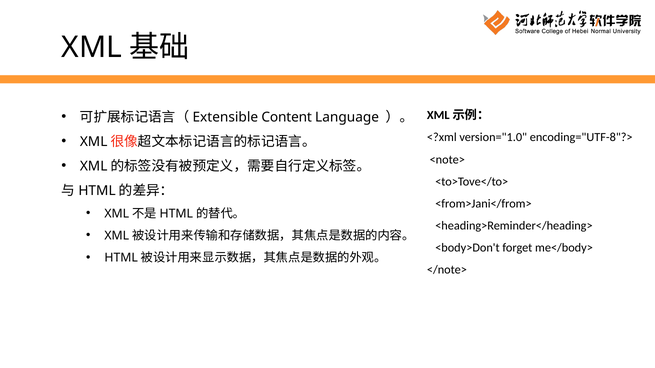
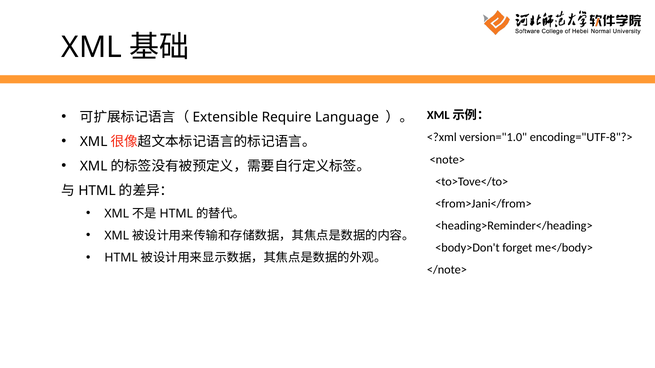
Content: Content -> Require
